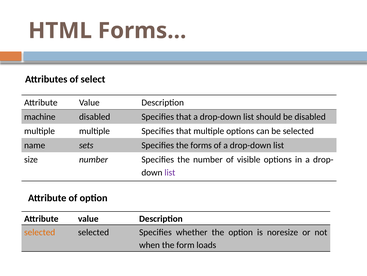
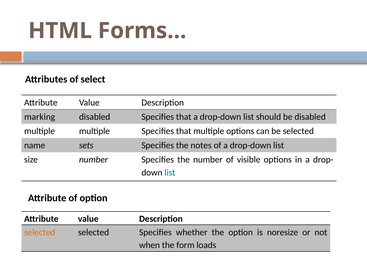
machine: machine -> marking
forms: forms -> notes
list at (170, 172) colour: purple -> blue
